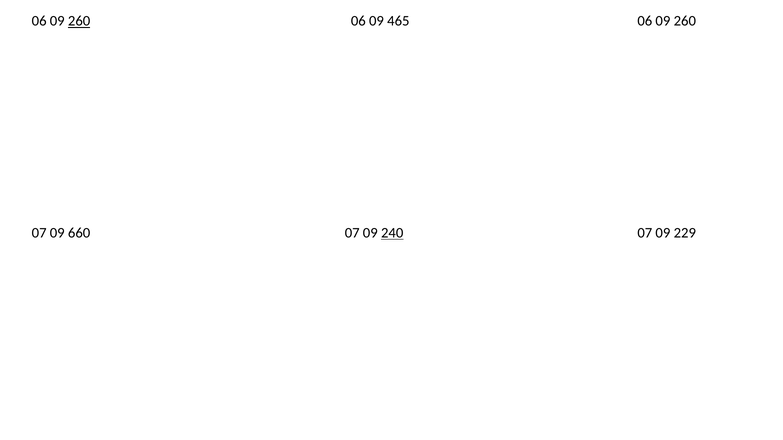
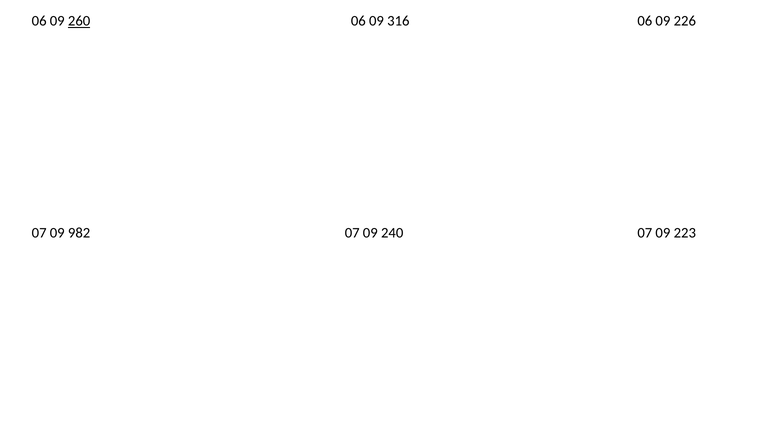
465: 465 -> 316
260 at (685, 21): 260 -> 226
660: 660 -> 982
240 underline: present -> none
229: 229 -> 223
